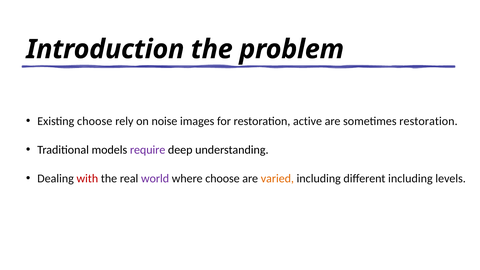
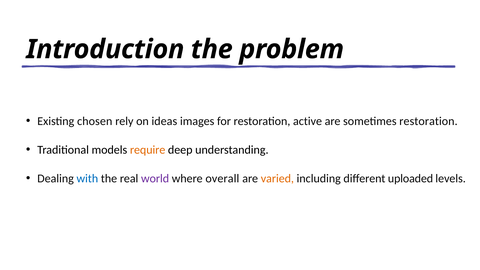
Existing choose: choose -> chosen
noise: noise -> ideas
require colour: purple -> orange
with colour: red -> blue
where choose: choose -> overall
different including: including -> uploaded
